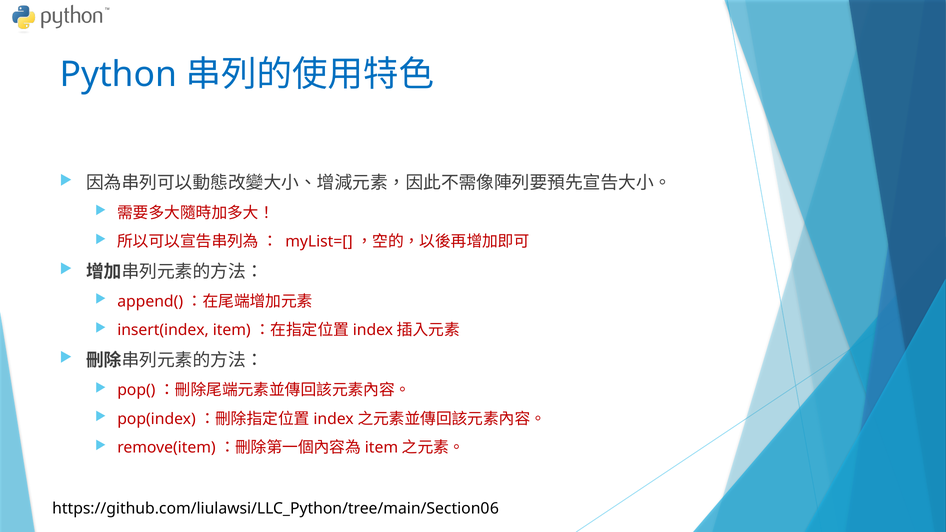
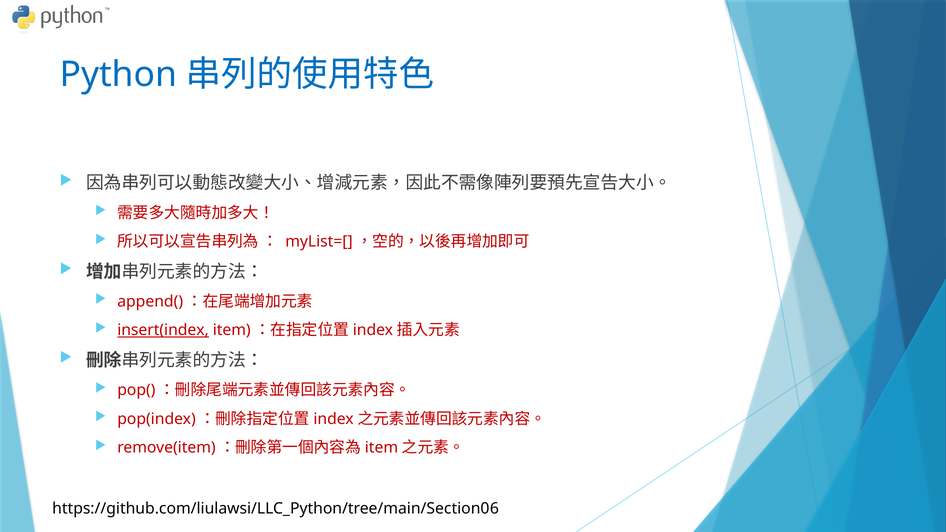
insert(index underline: none -> present
